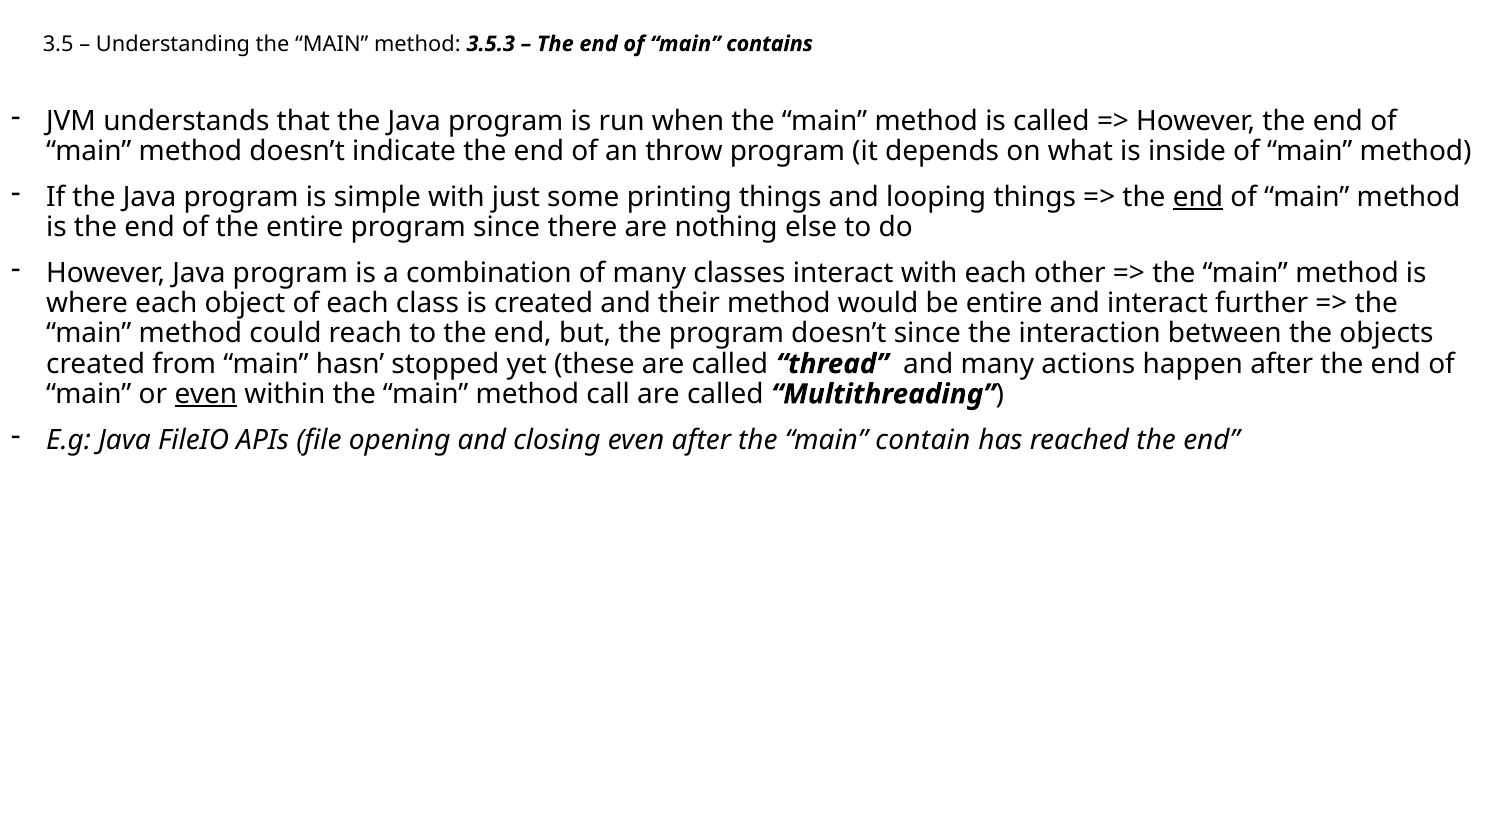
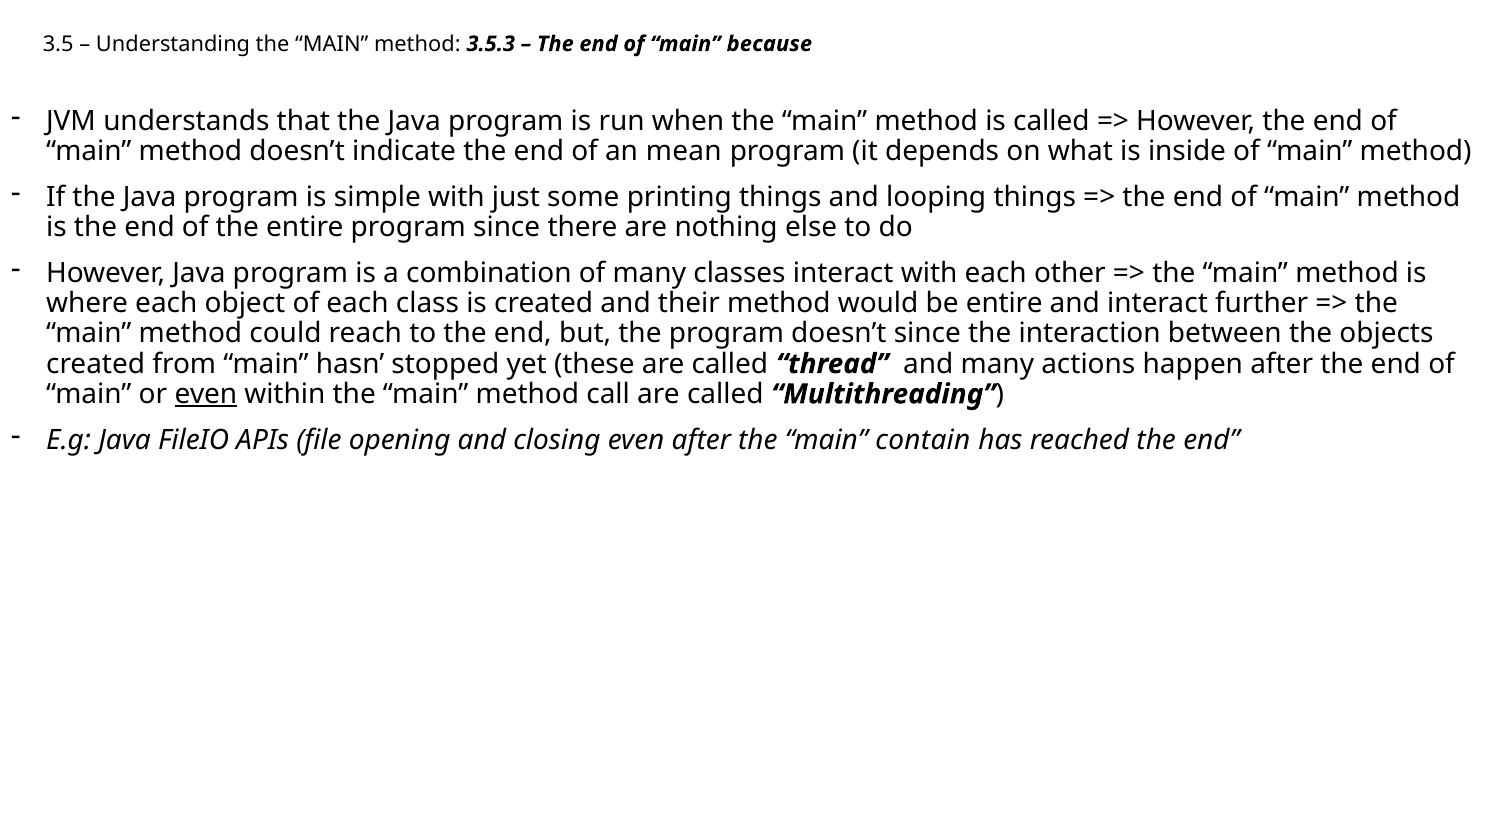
contains: contains -> because
throw: throw -> mean
end at (1198, 197) underline: present -> none
